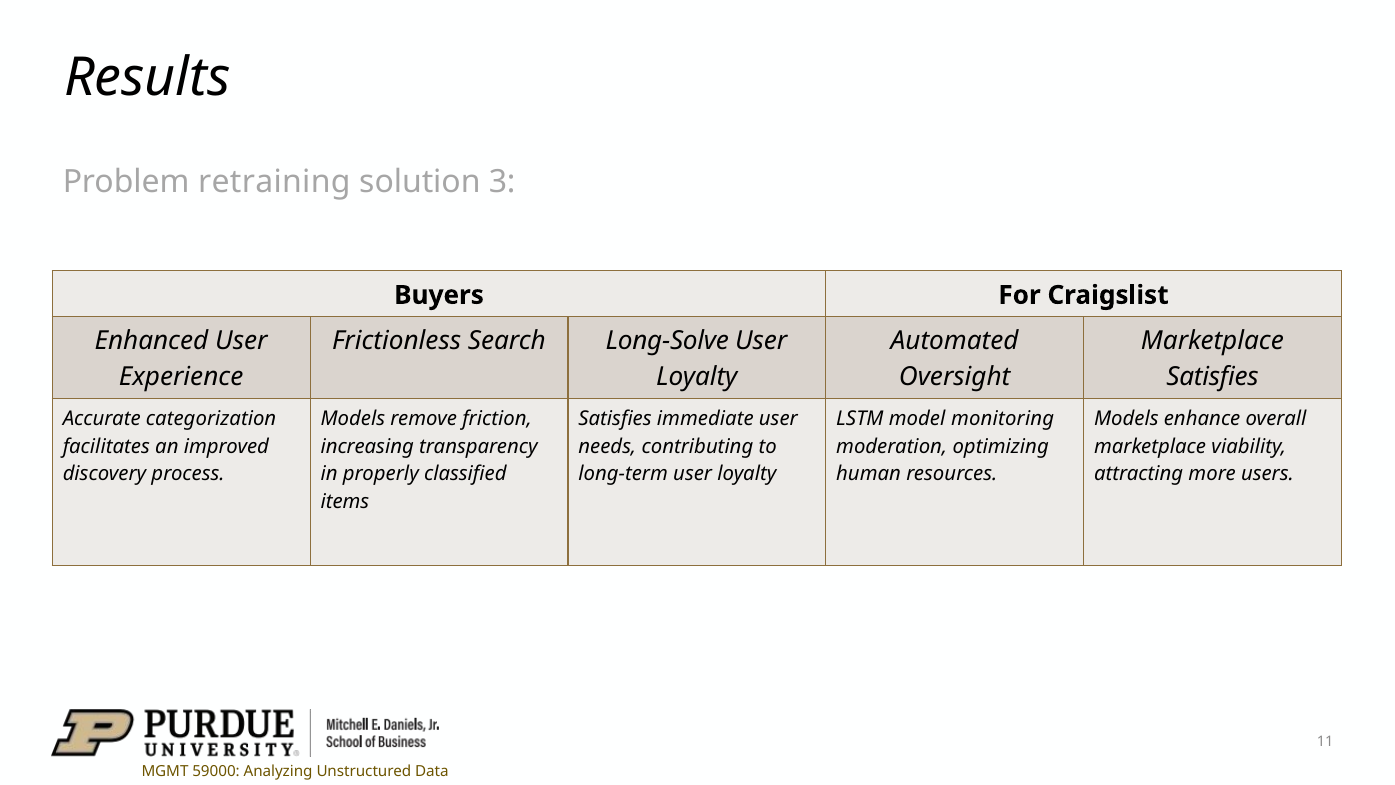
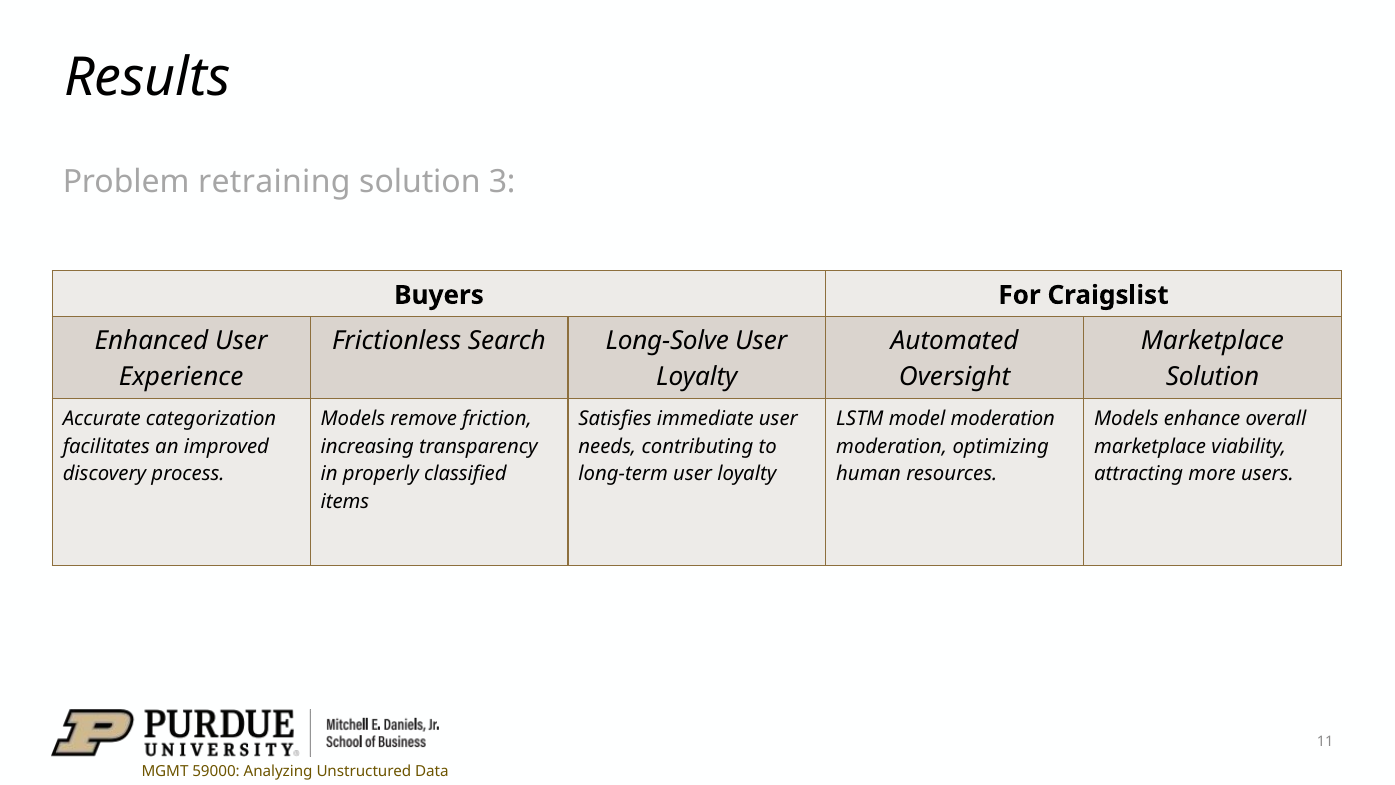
Satisfies at (1213, 377): Satisfies -> Solution
model monitoring: monitoring -> moderation
